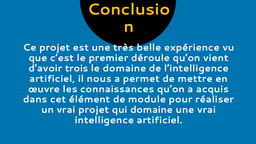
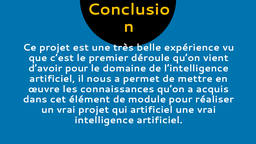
d’avoir trois: trois -> pour
qui domaine: domaine -> artificiel
